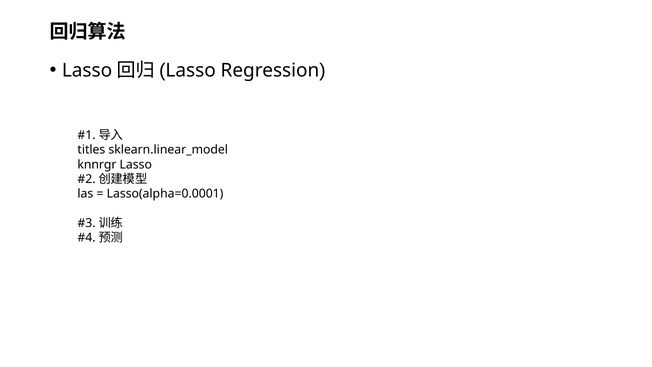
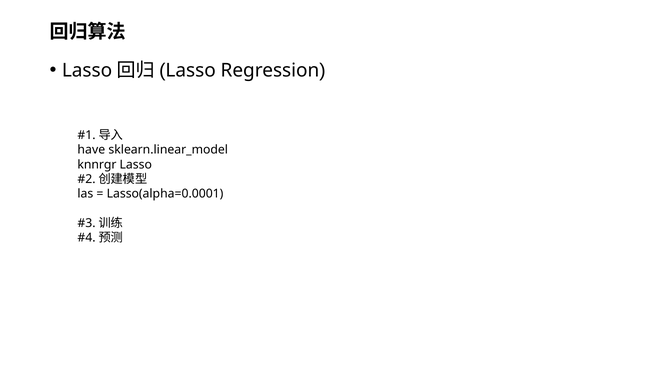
titles: titles -> have
